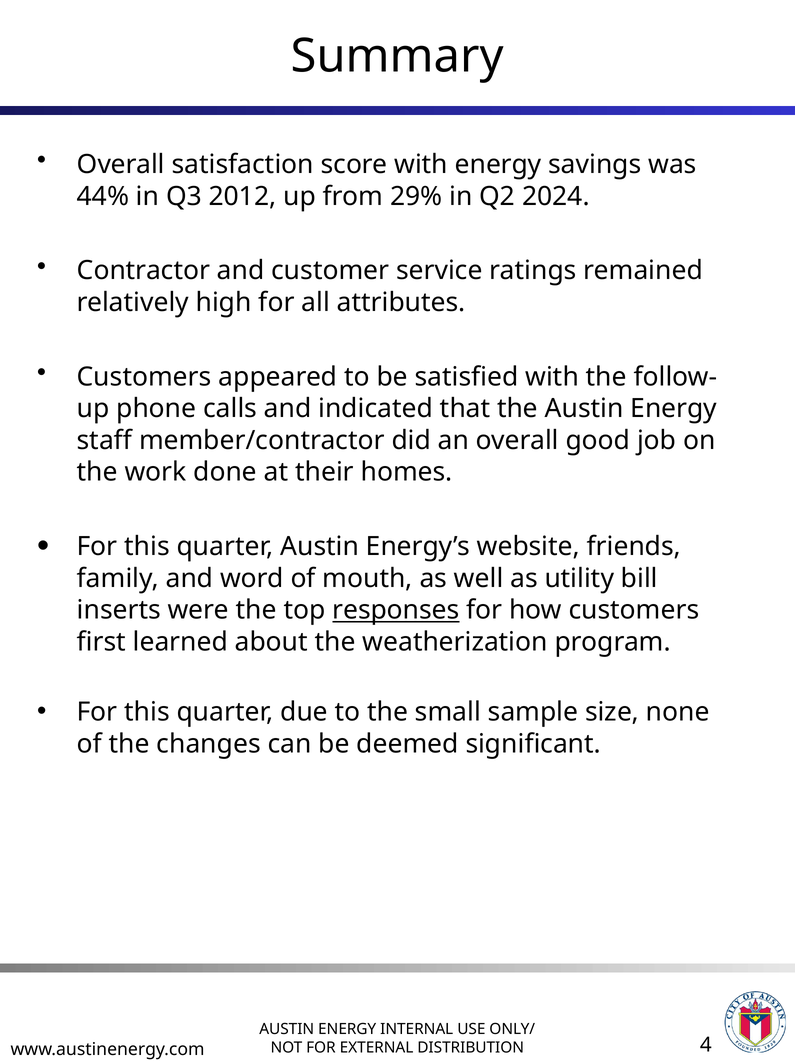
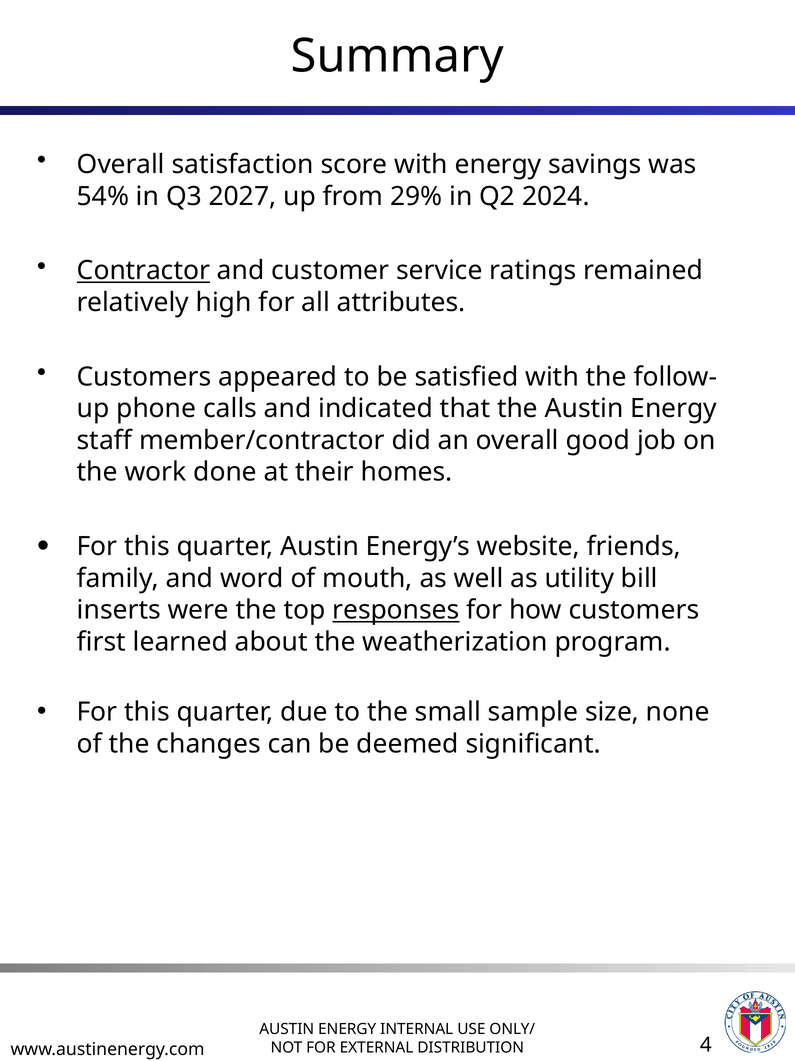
44%: 44% -> 54%
2012: 2012 -> 2027
Contractor underline: none -> present
